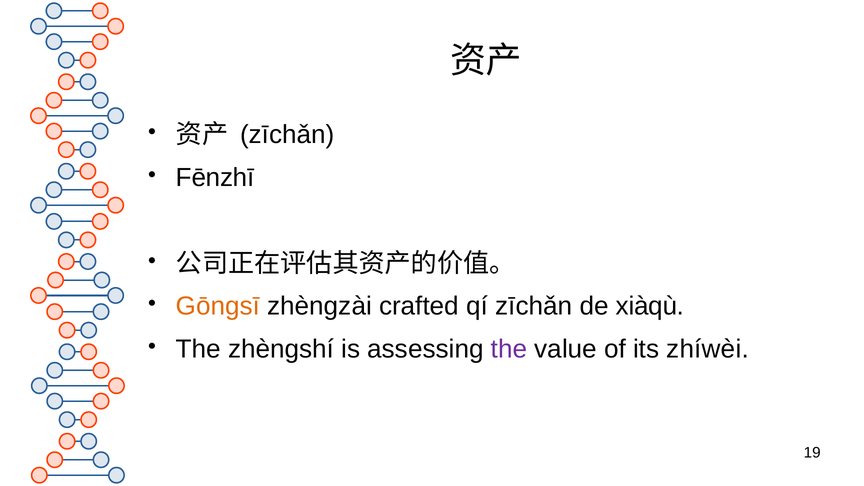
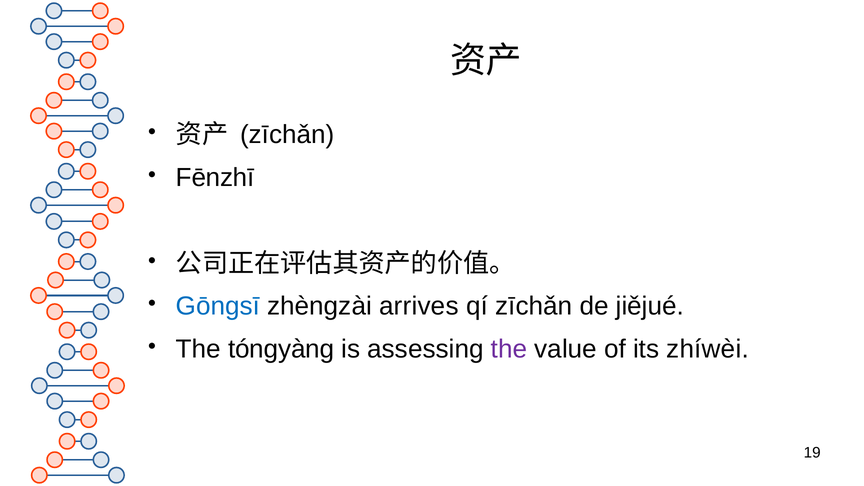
Gōngsī colour: orange -> blue
crafted: crafted -> arrives
xiàqù: xiàqù -> jiějué
zhèngshí: zhèngshí -> tóngyàng
